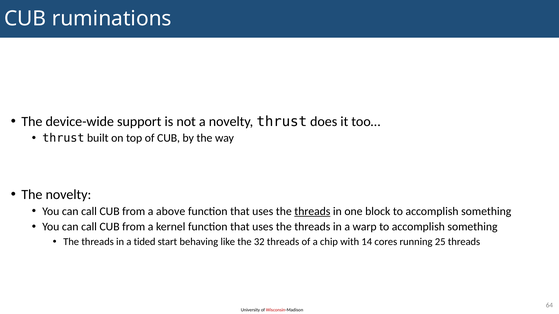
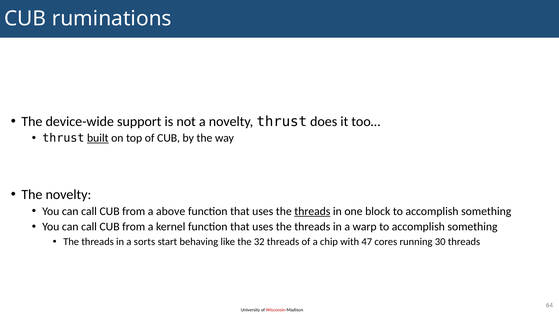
built underline: none -> present
tided: tided -> sorts
14: 14 -> 47
25: 25 -> 30
